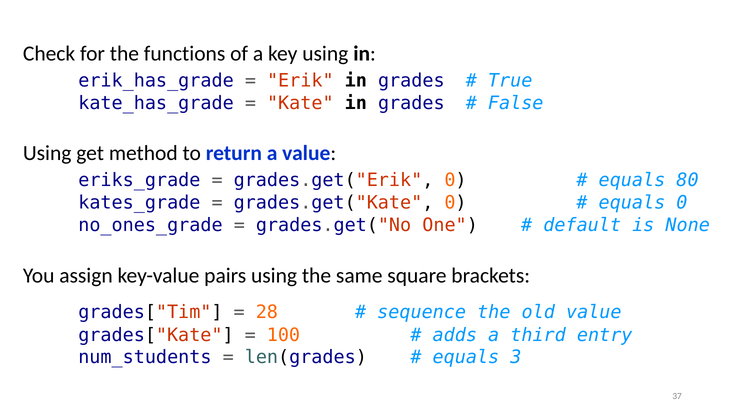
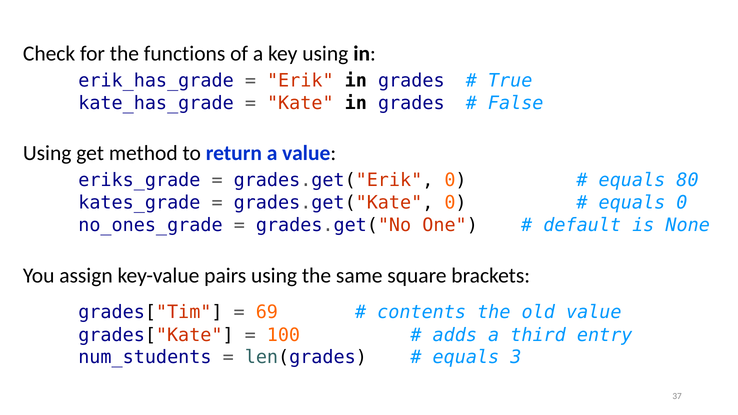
28: 28 -> 69
sequence: sequence -> contents
